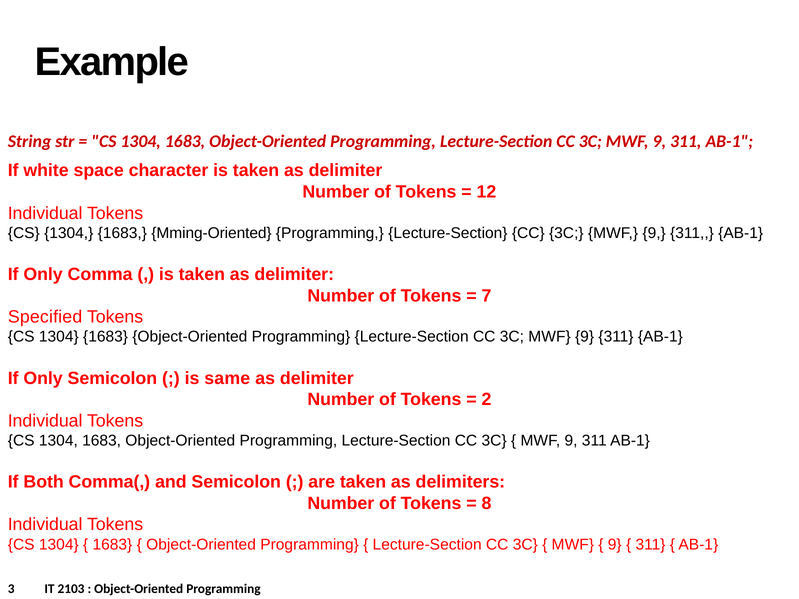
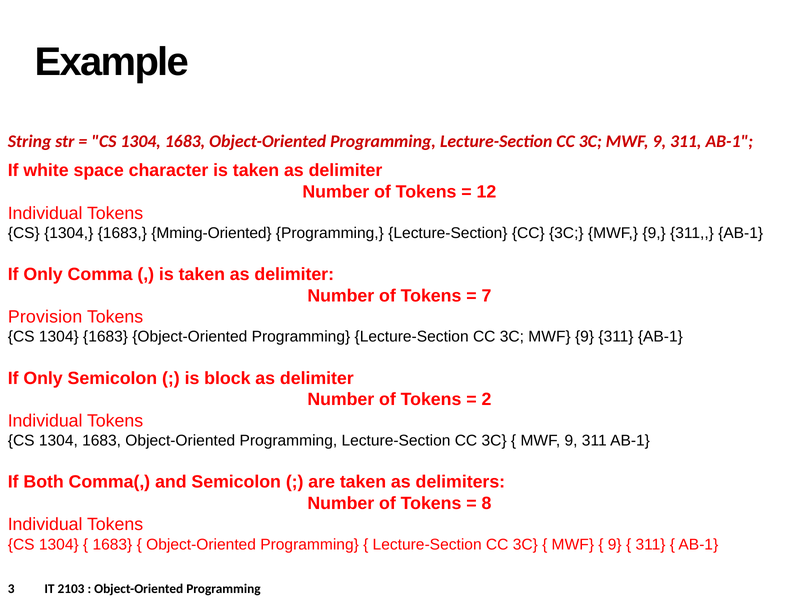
Specified: Specified -> Provision
same: same -> block
